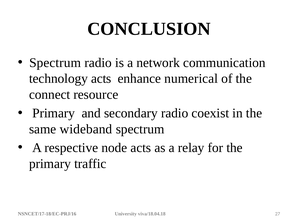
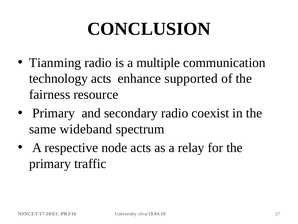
Spectrum at (55, 63): Spectrum -> Tianming
network: network -> multiple
numerical: numerical -> supported
connect: connect -> fairness
